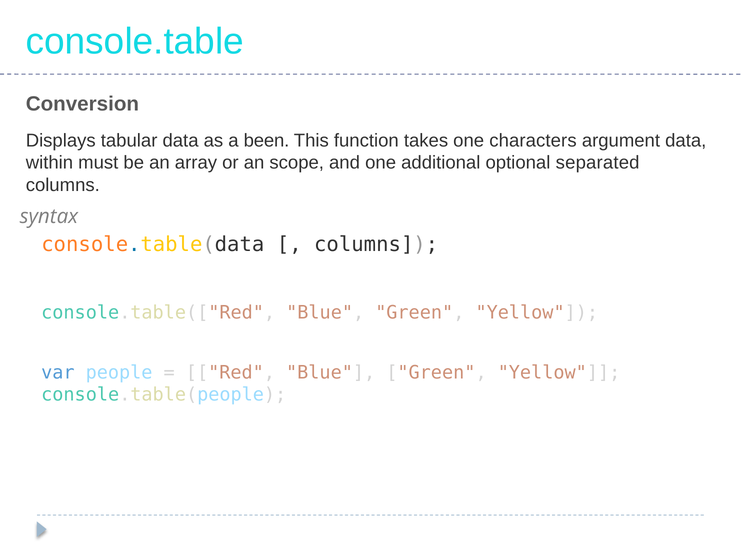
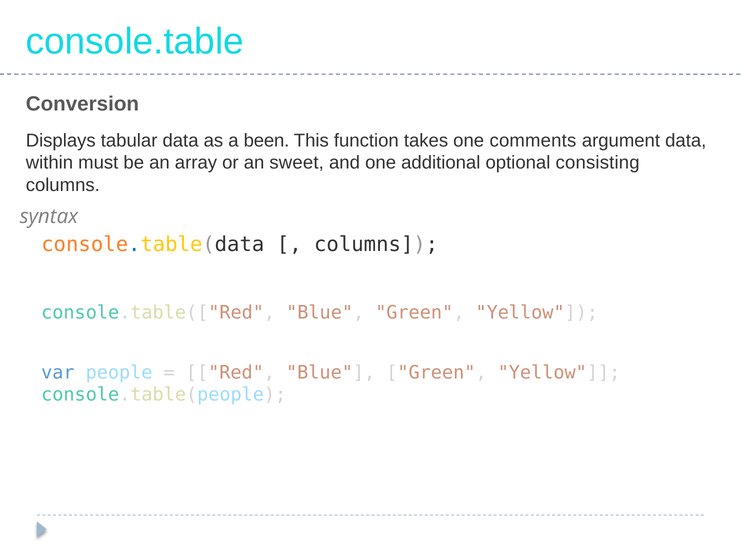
characters: characters -> comments
scope: scope -> sweet
separated: separated -> consisting
